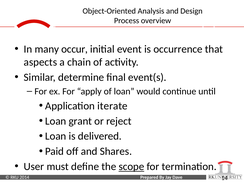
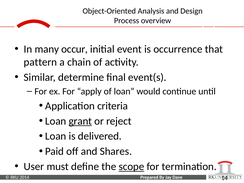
aspects: aspects -> pattern
iterate: iterate -> criteria
grant underline: none -> present
